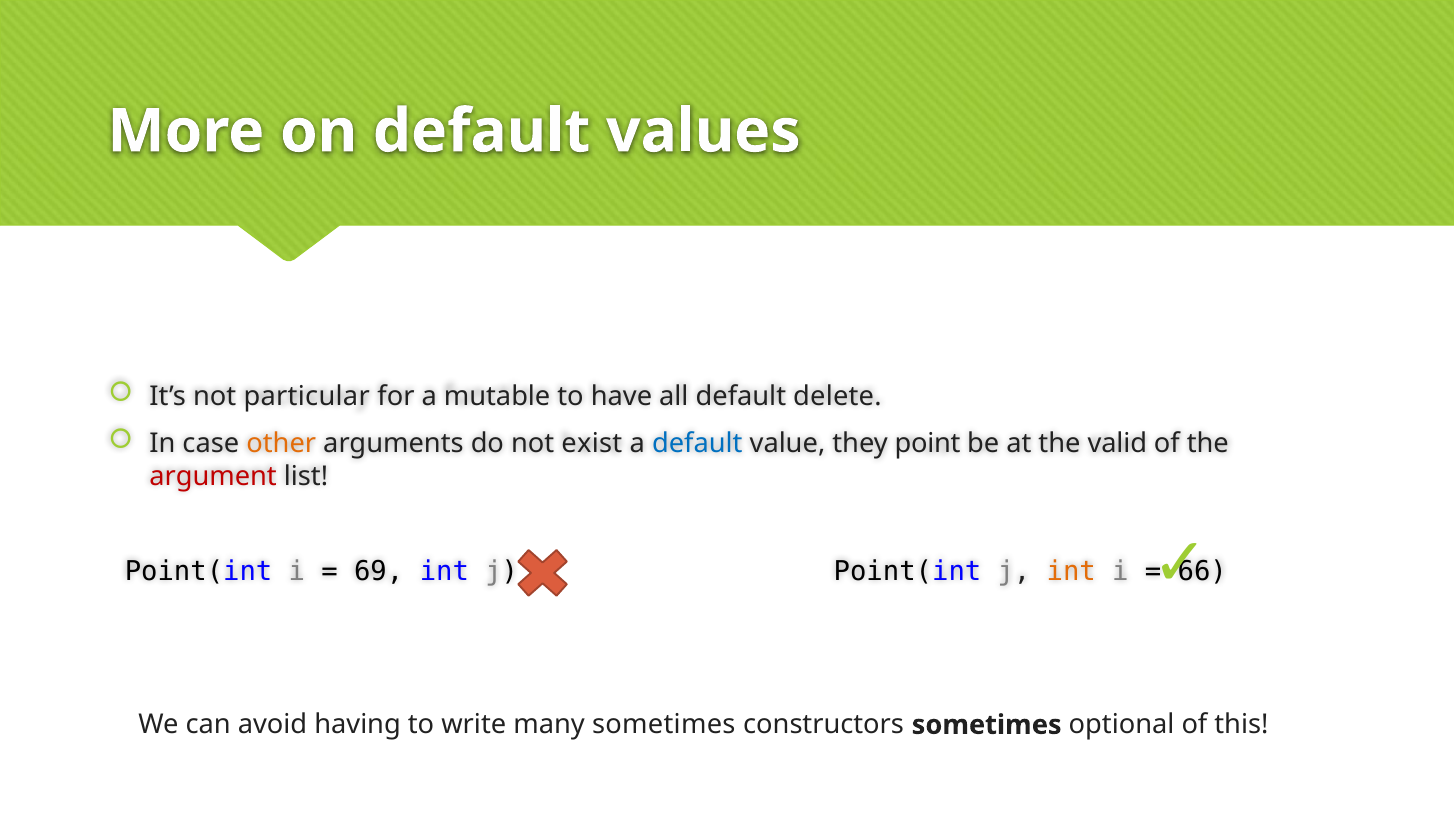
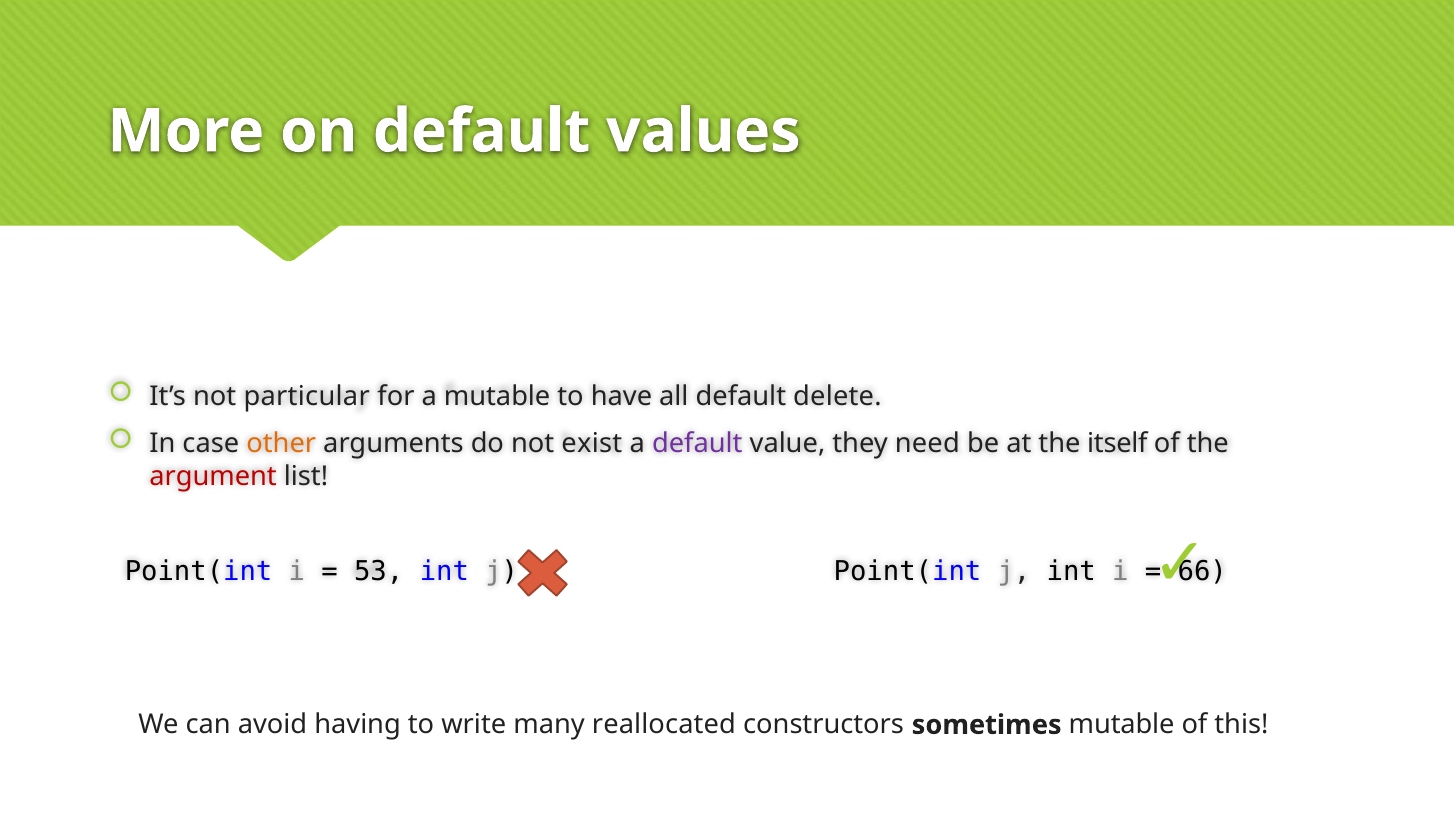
default at (697, 444) colour: blue -> purple
point: point -> need
valid: valid -> itself
69: 69 -> 53
int at (1071, 571) colour: orange -> black
many sometimes: sometimes -> reallocated
sometimes optional: optional -> mutable
